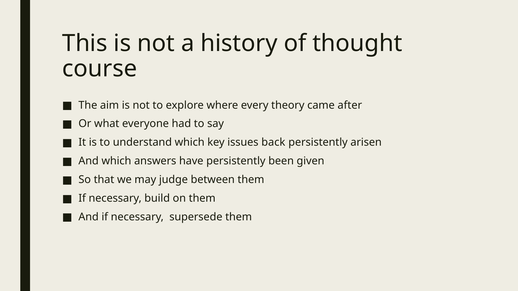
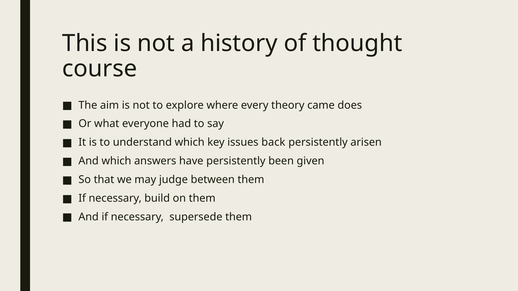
after: after -> does
